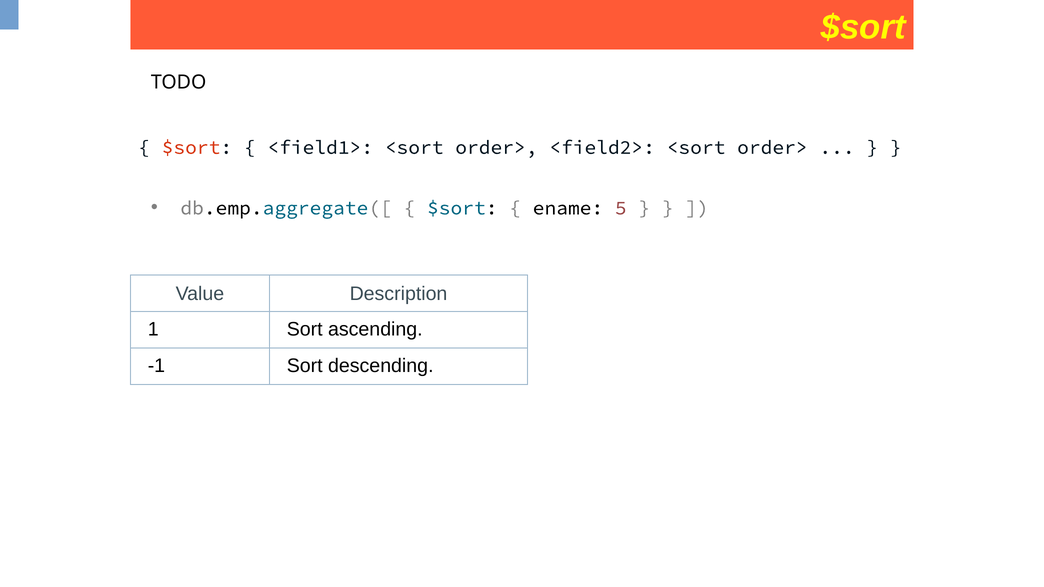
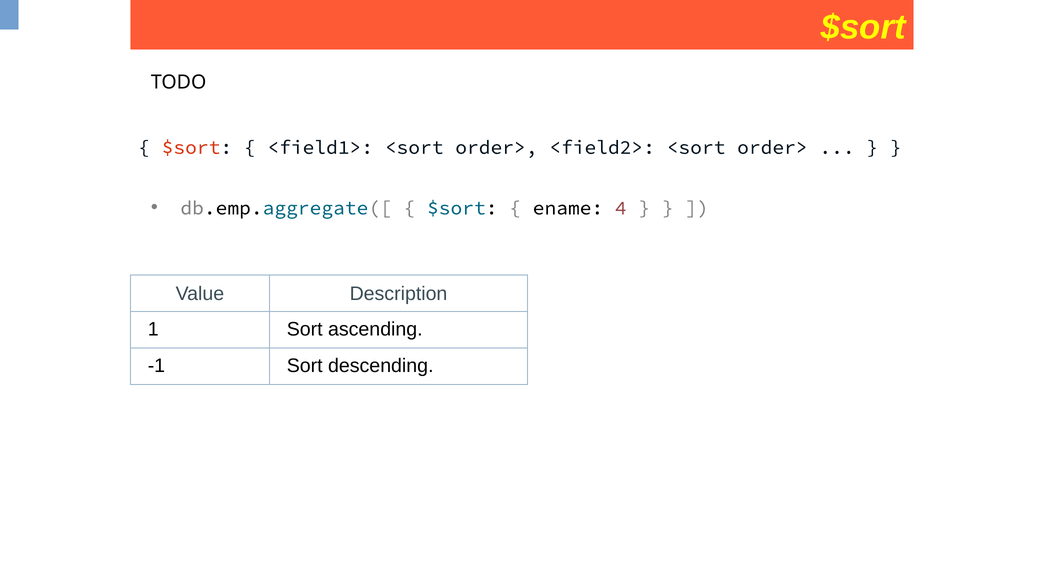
5: 5 -> 4
